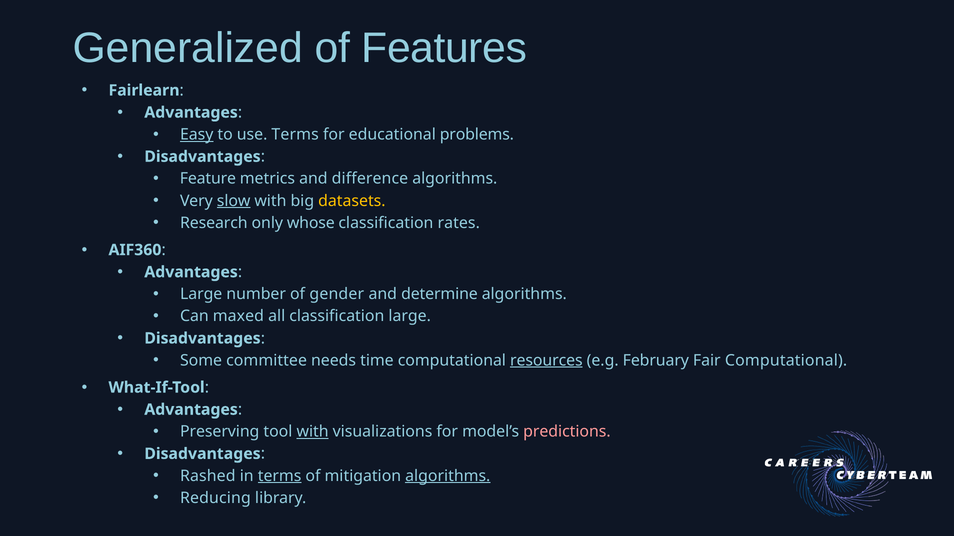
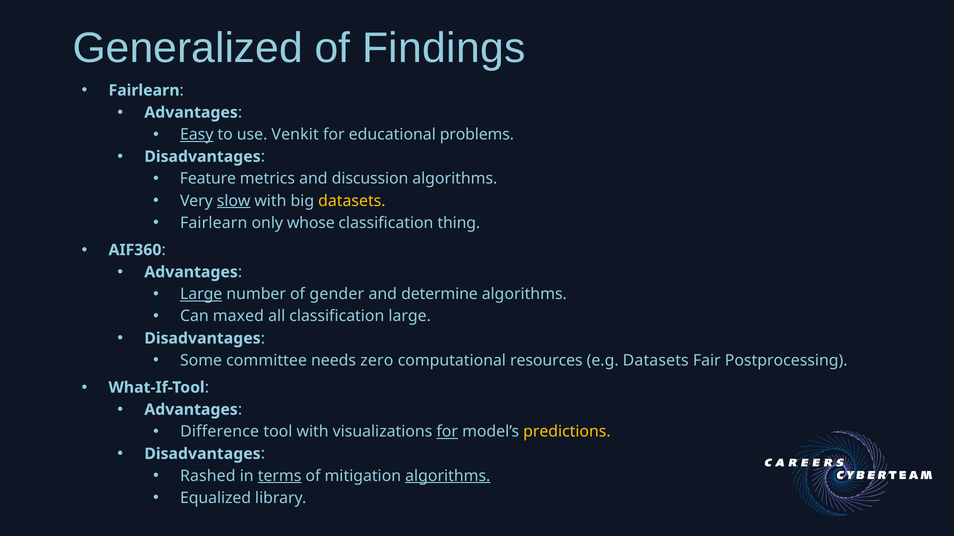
Features: Features -> Findings
use Terms: Terms -> Venkit
difference: difference -> discussion
Research at (214, 223): Research -> Fairlearn
rates: rates -> thing
Large at (201, 294) underline: none -> present
time: time -> zero
resources underline: present -> none
e.g February: February -> Datasets
Fair Computational: Computational -> Postprocessing
Preserving: Preserving -> Difference
with at (313, 432) underline: present -> none
for at (447, 432) underline: none -> present
predictions colour: pink -> yellow
Reducing: Reducing -> Equalized
